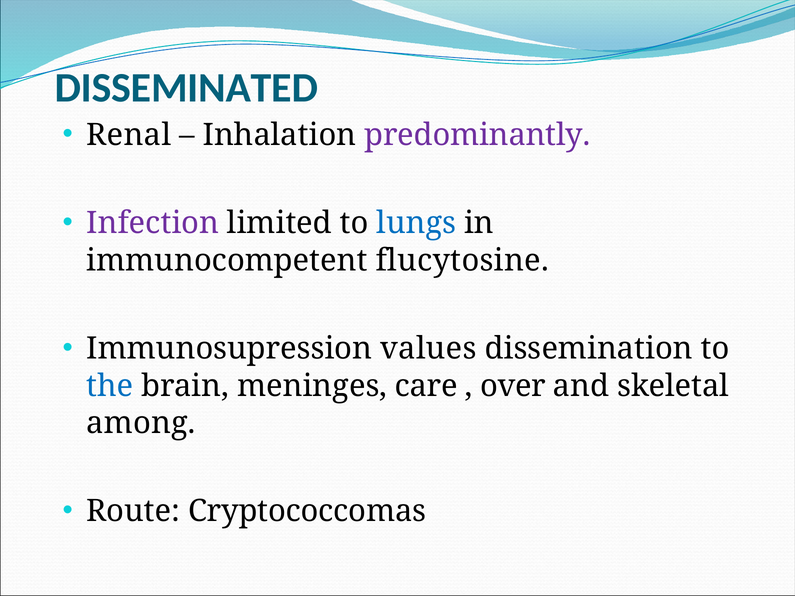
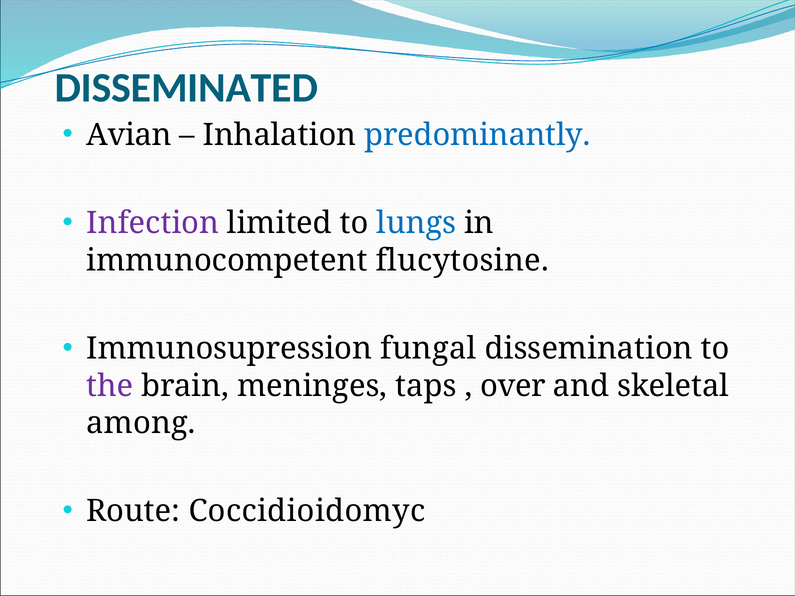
Renal: Renal -> Avian
predominantly colour: purple -> blue
values: values -> fungal
the colour: blue -> purple
care: care -> taps
Cryptococcomas: Cryptococcomas -> Coccidioidomyc
